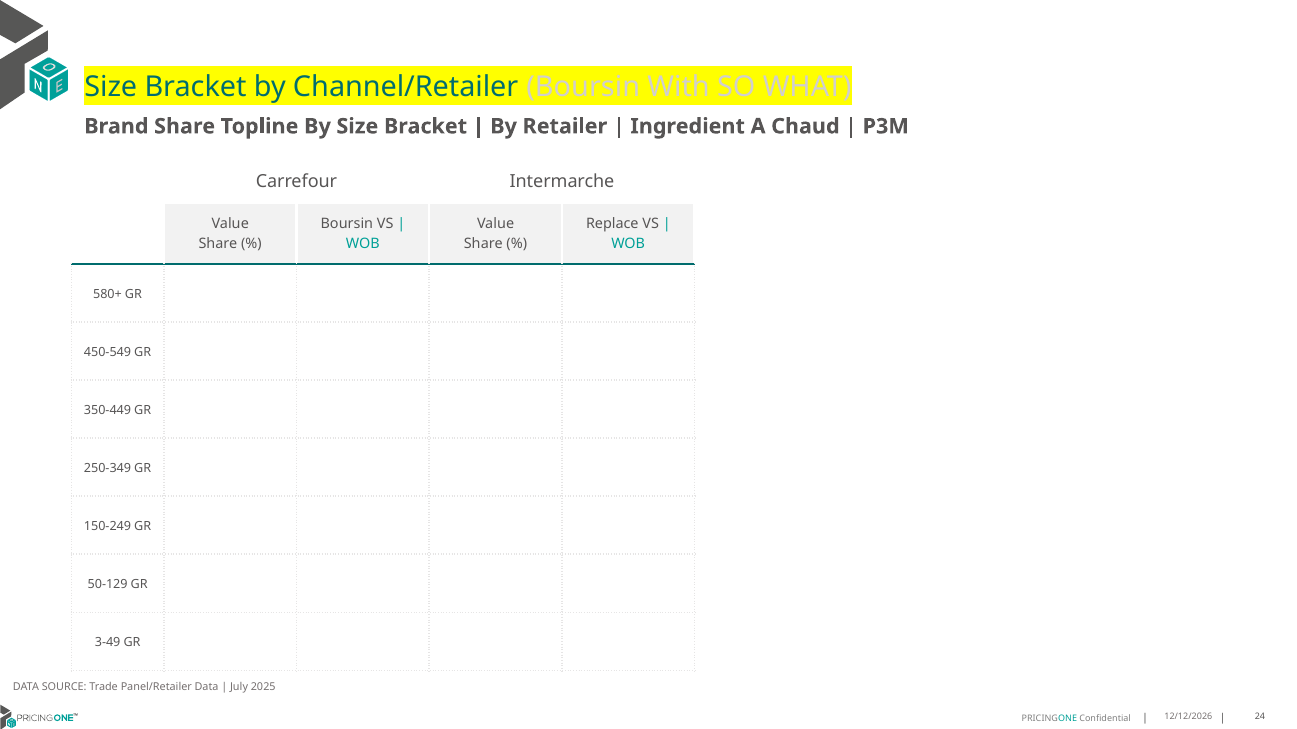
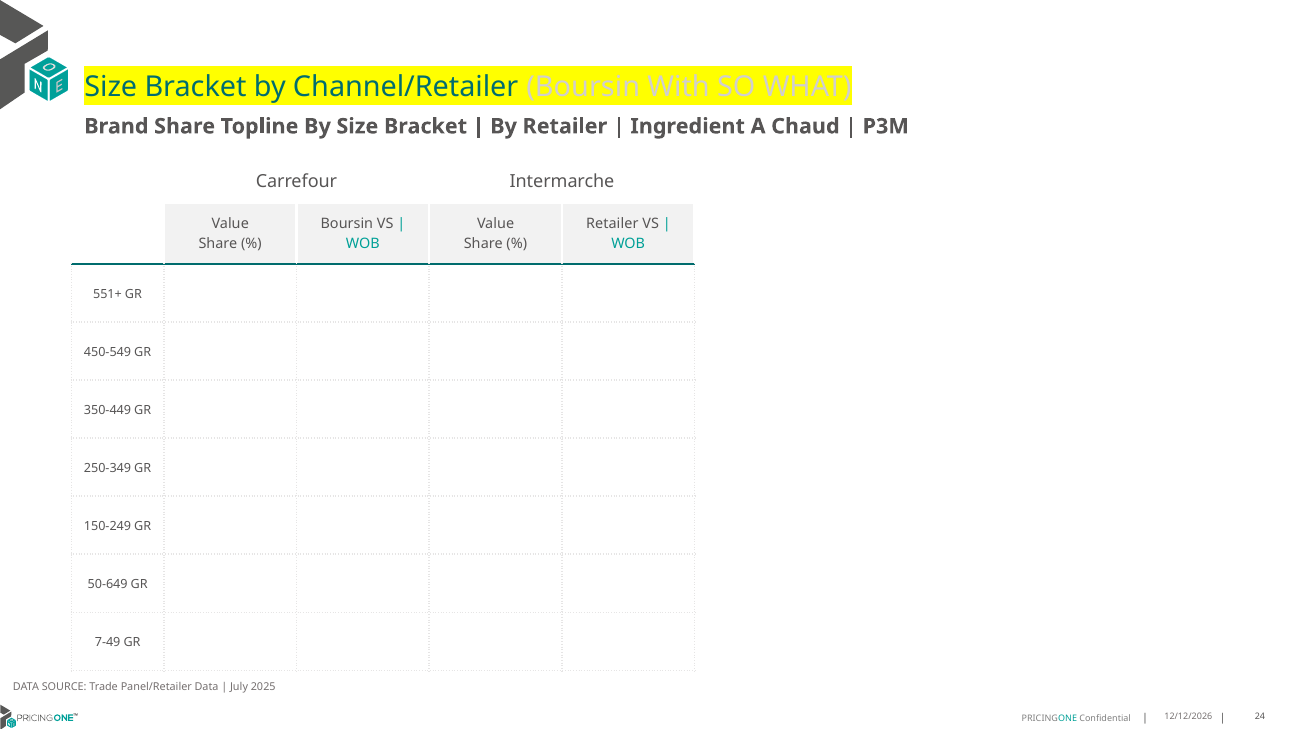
Replace at (612, 224): Replace -> Retailer
580+: 580+ -> 551+
50-129: 50-129 -> 50-649
3-49: 3-49 -> 7-49
